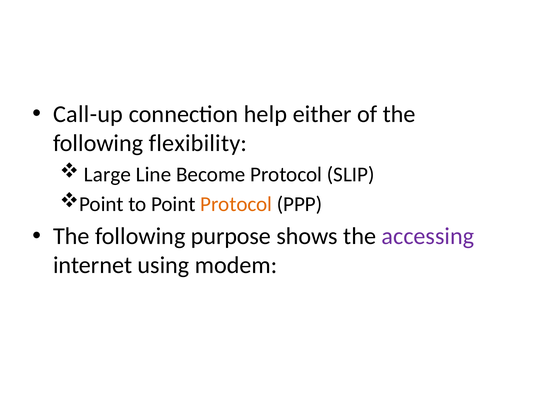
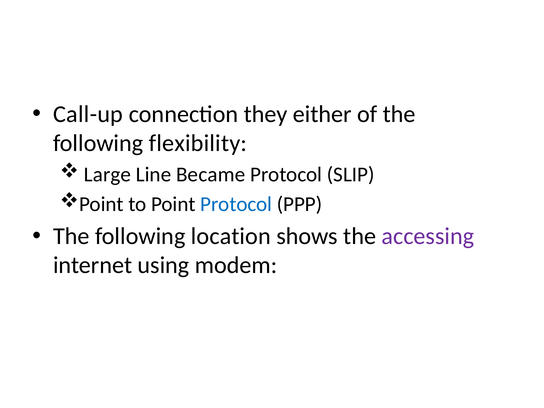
help: help -> they
Become: Become -> Became
Protocol at (236, 204) colour: orange -> blue
purpose: purpose -> location
